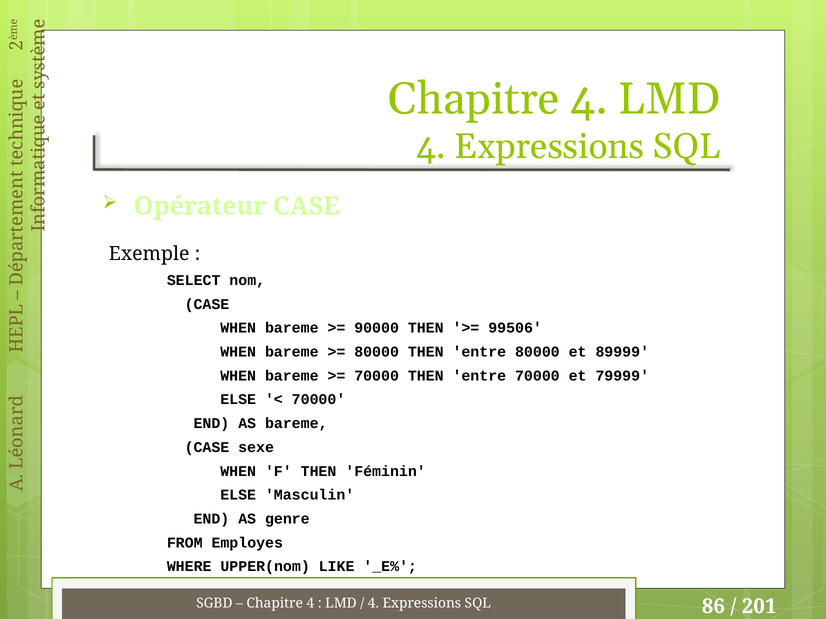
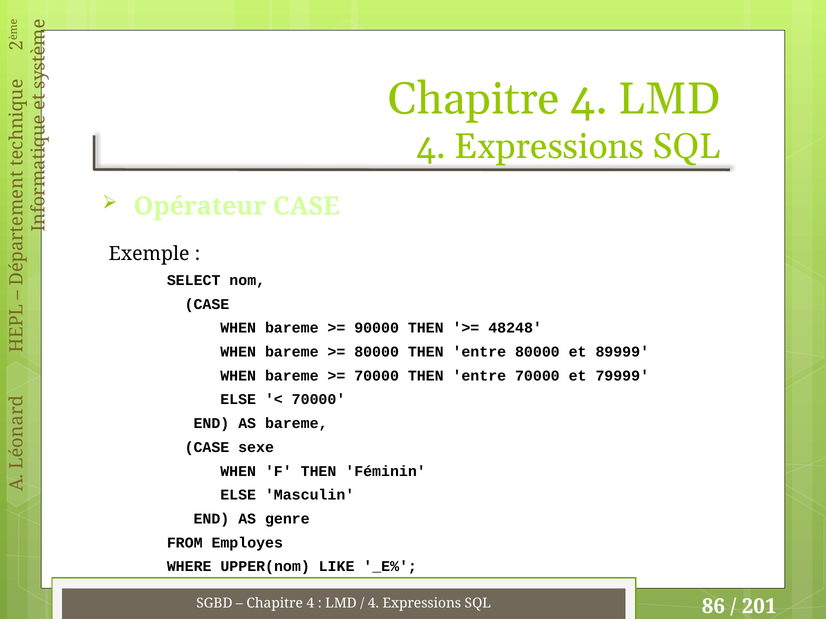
99506: 99506 -> 48248
